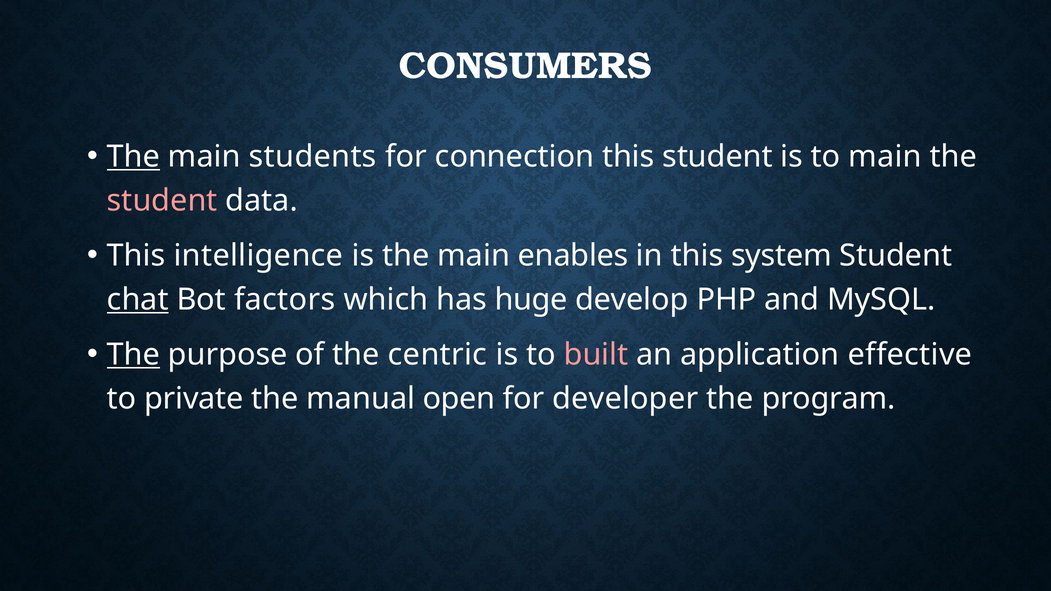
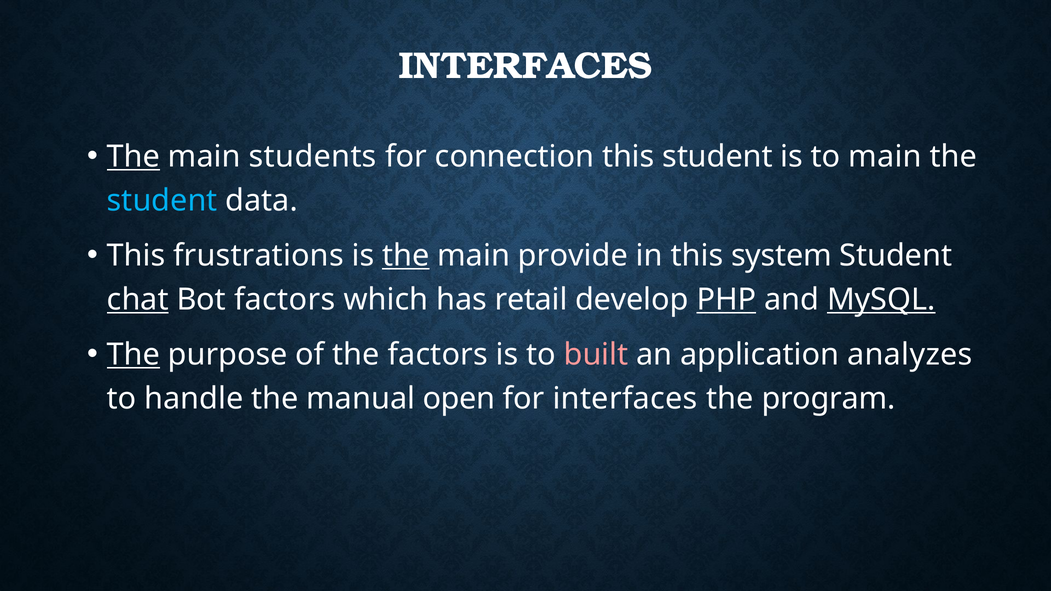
CONSUMERS at (525, 66): CONSUMERS -> INTERFACES
student at (162, 201) colour: pink -> light blue
intelligence: intelligence -> frustrations
the at (406, 256) underline: none -> present
enables: enables -> provide
huge: huge -> retail
PHP underline: none -> present
MySQL underline: none -> present
the centric: centric -> factors
effective: effective -> analyzes
private: private -> handle
for developer: developer -> interfaces
